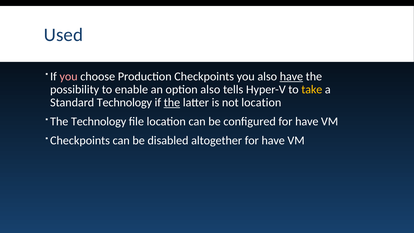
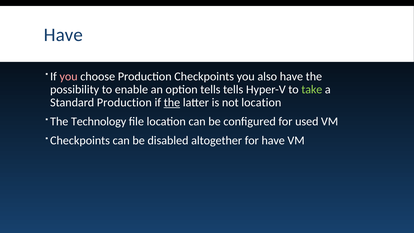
Used at (63, 35): Used -> Have
have at (291, 76) underline: present -> none
option also: also -> tells
take colour: yellow -> light green
Standard Technology: Technology -> Production
configured for have: have -> used
